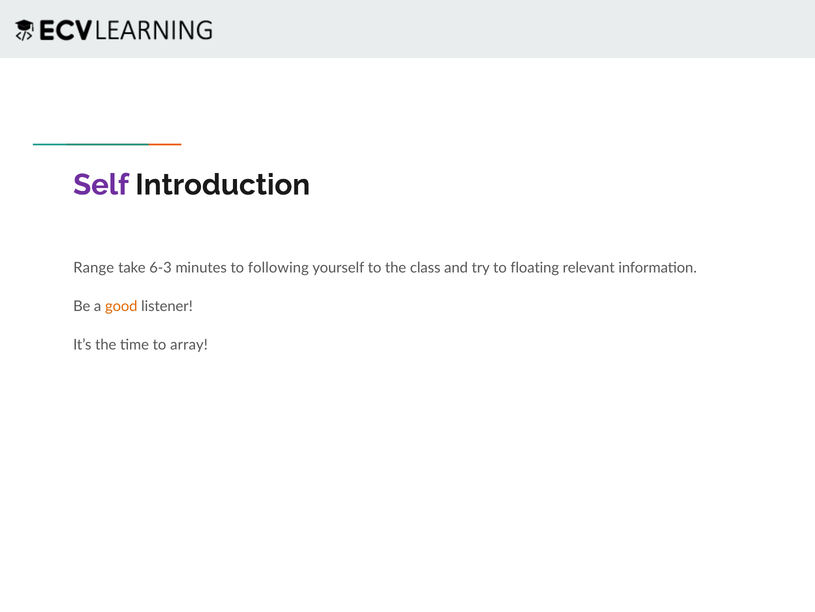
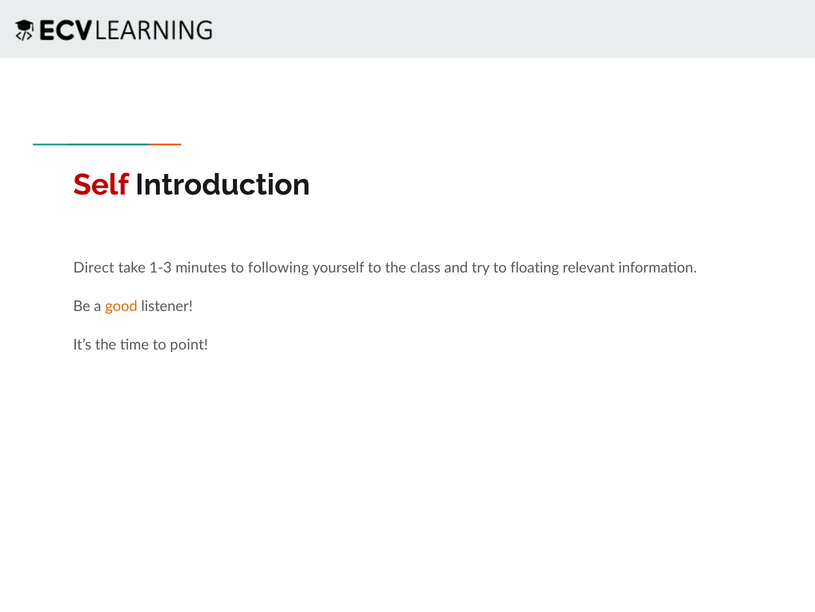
Self colour: purple -> red
Range: Range -> Direct
6-3: 6-3 -> 1-3
array: array -> point
